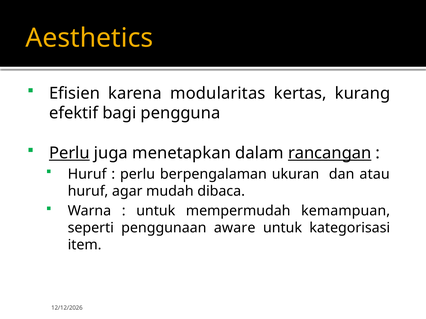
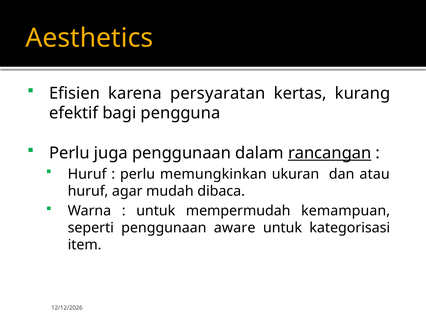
modularitas: modularitas -> persyaratan
Perlu at (69, 153) underline: present -> none
juga menetapkan: menetapkan -> penggunaan
berpengalaman: berpengalaman -> memungkinkan
